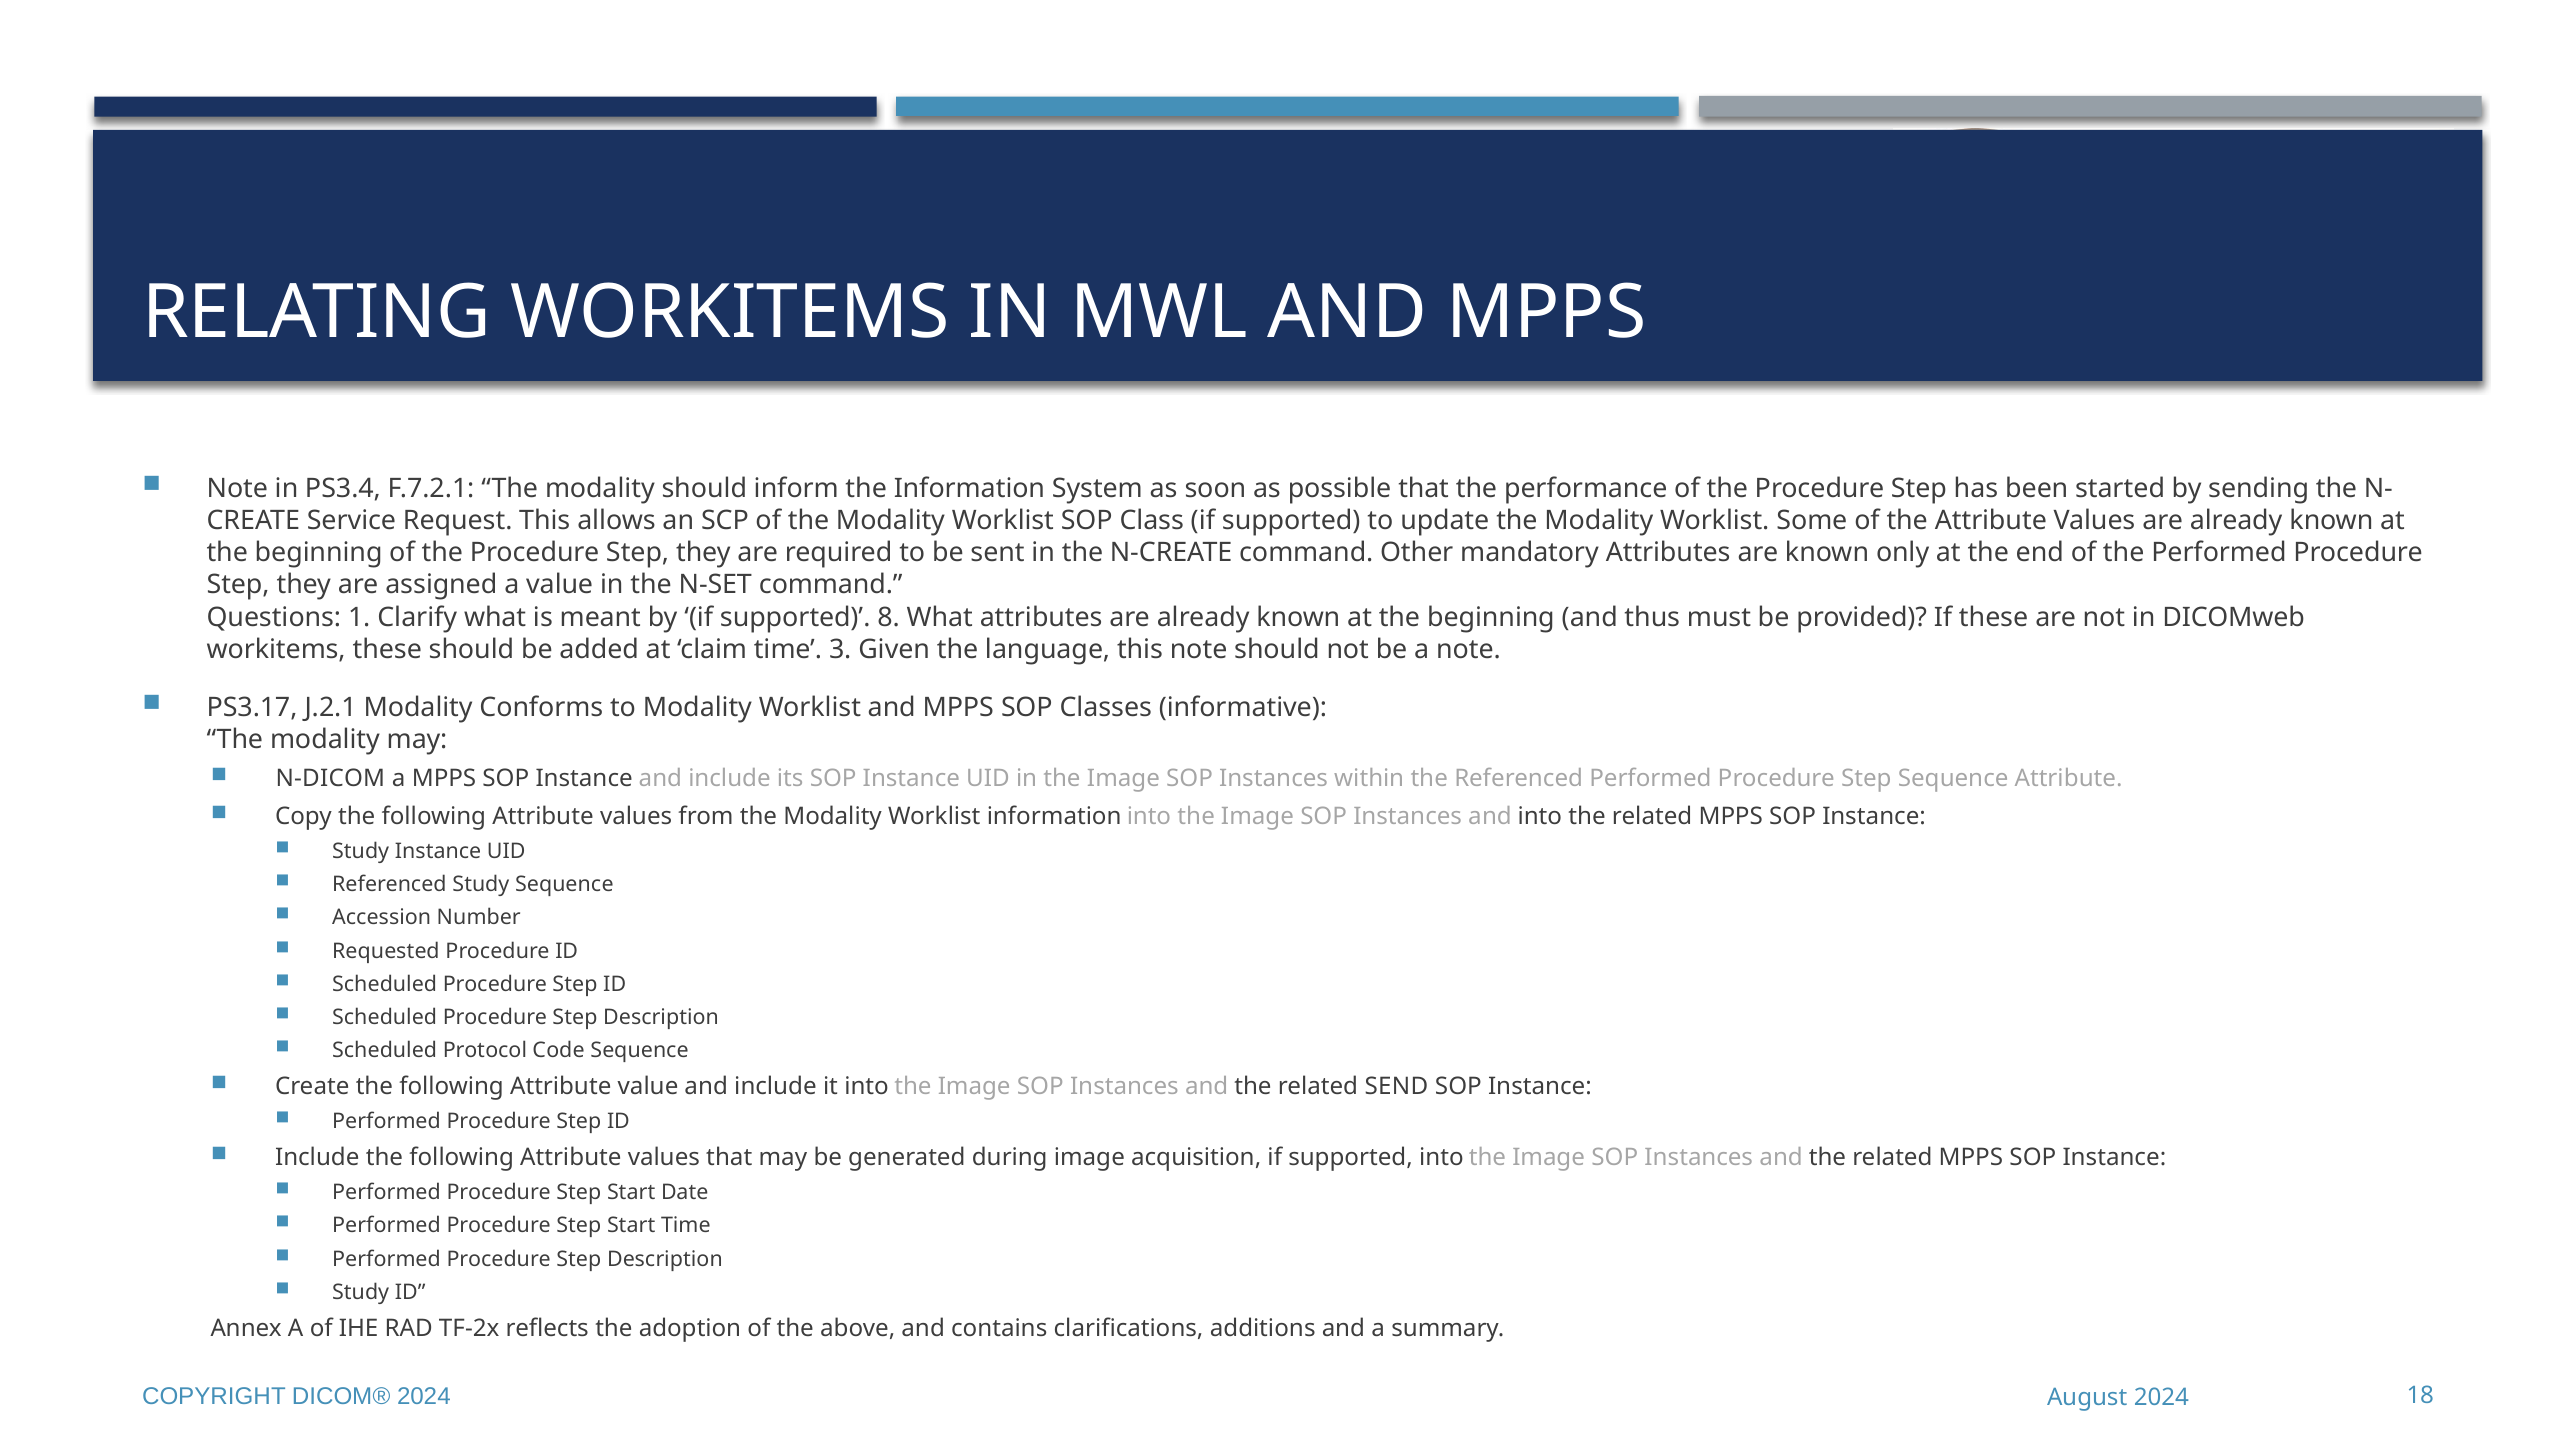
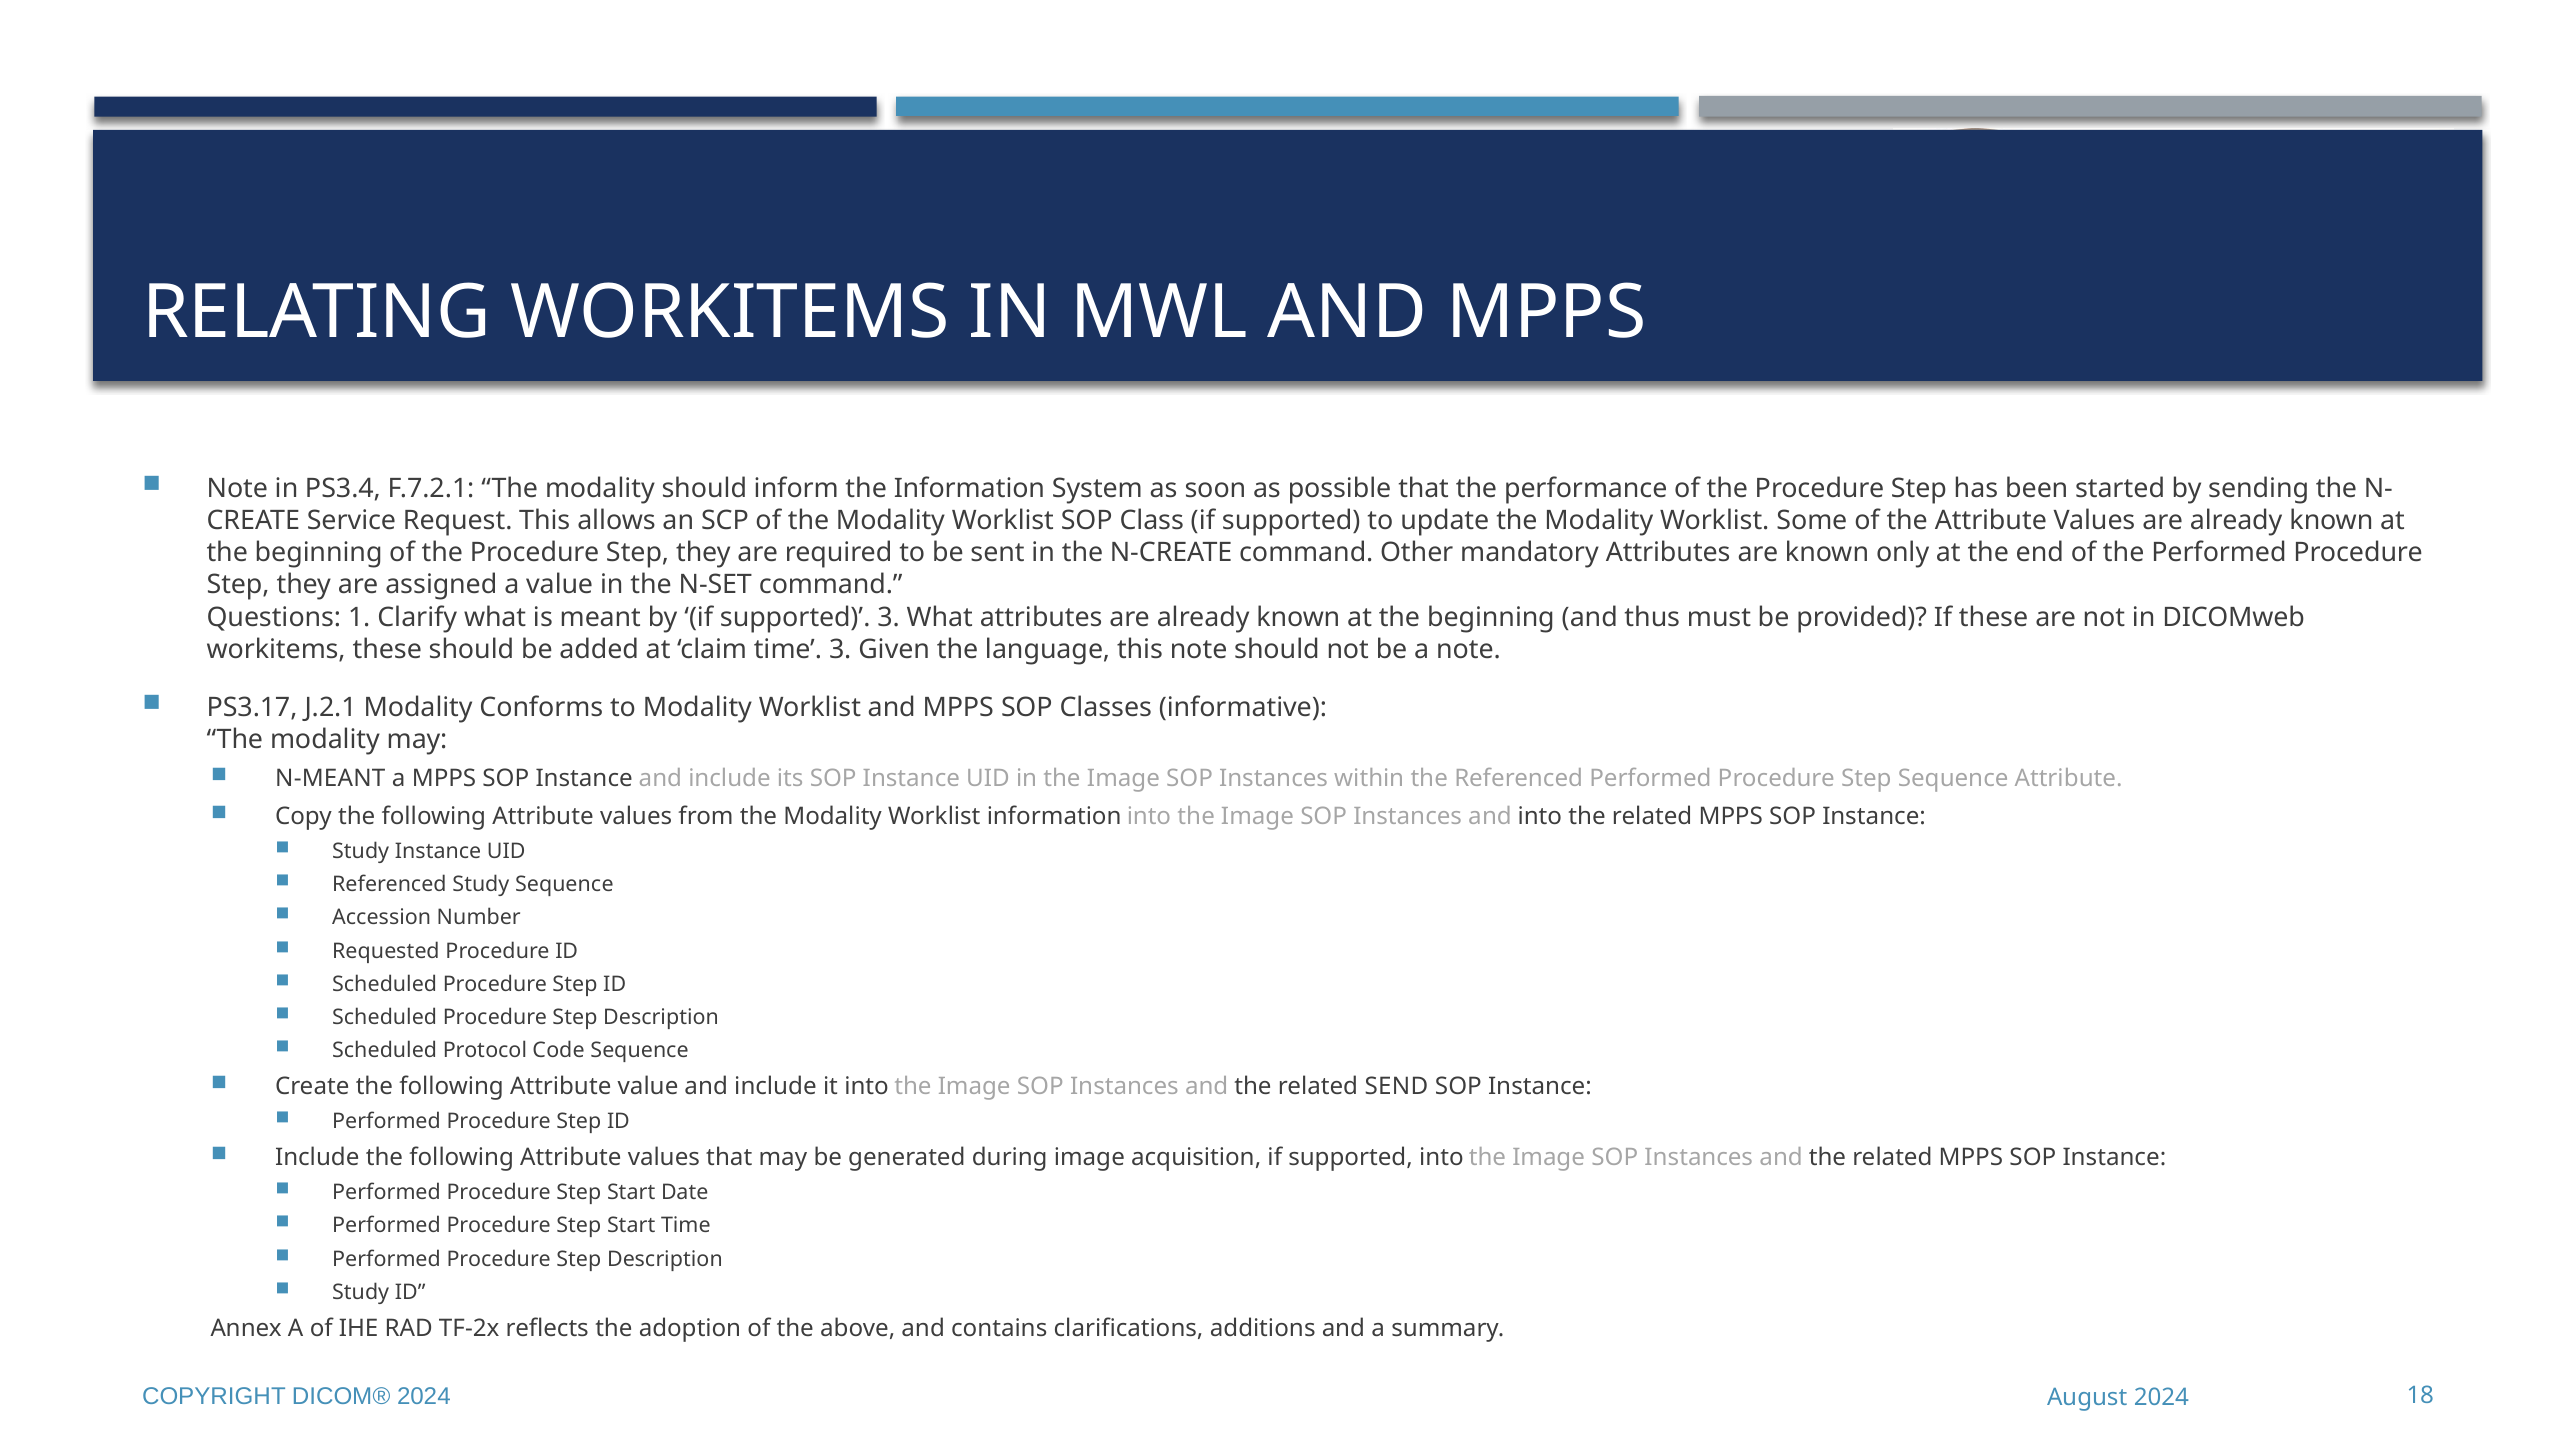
supported 8: 8 -> 3
N-DICOM: N-DICOM -> N-MEANT
